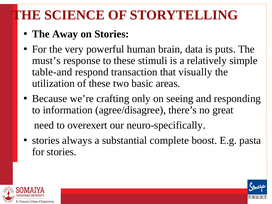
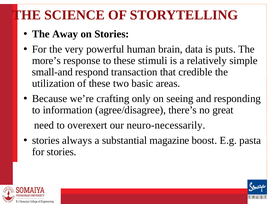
must’s: must’s -> more’s
table-and: table-and -> small-and
visually: visually -> credible
neuro-specifically: neuro-specifically -> neuro-necessarily
complete: complete -> magazine
